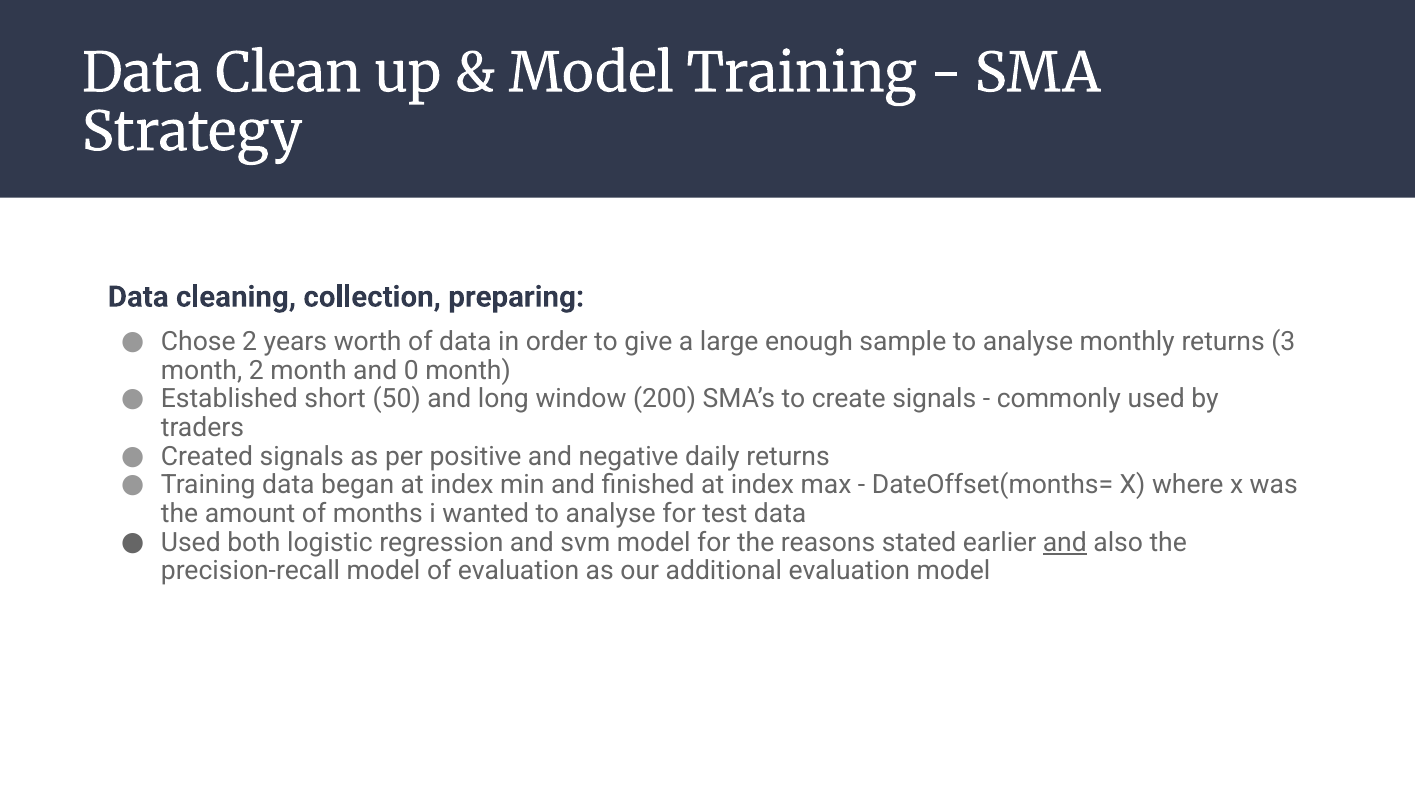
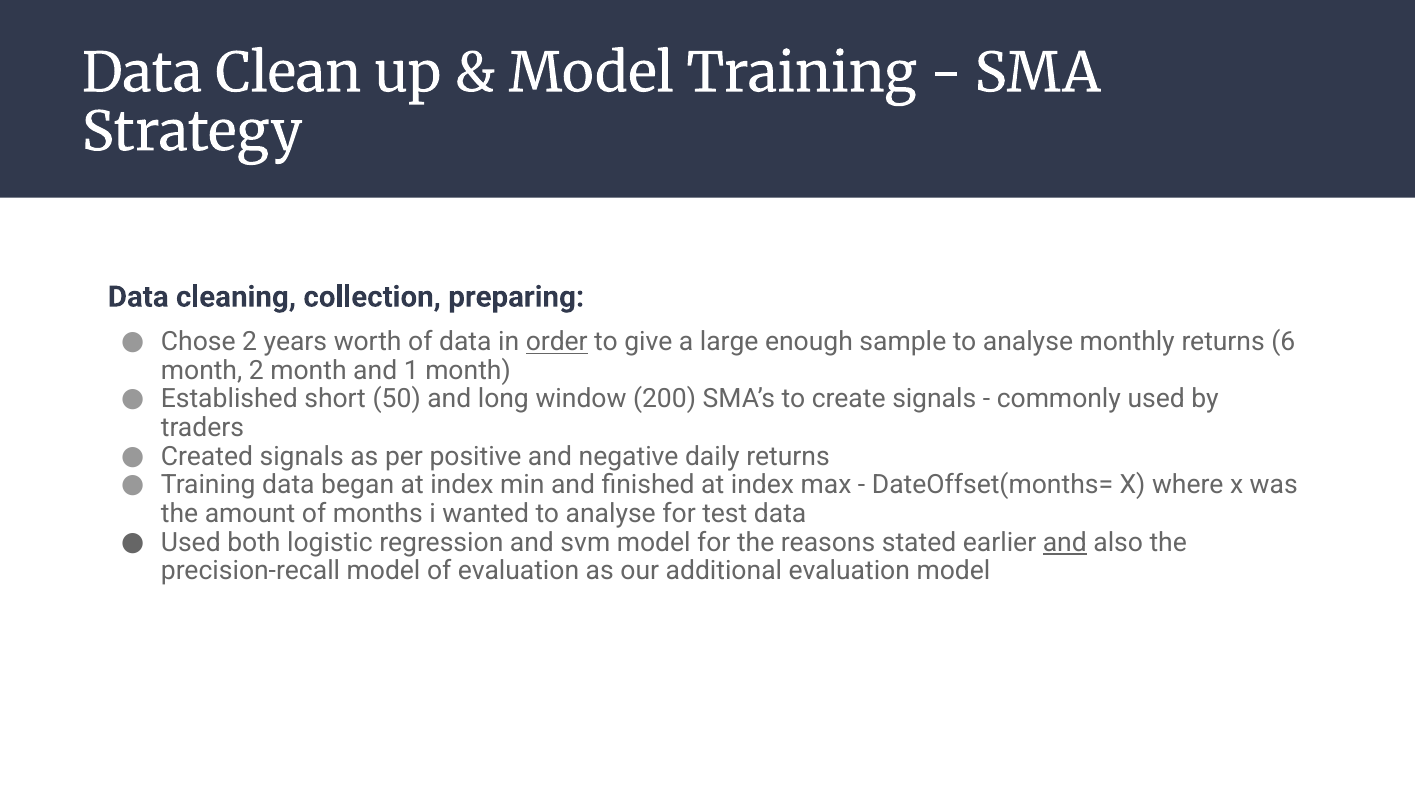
order underline: none -> present
3: 3 -> 6
0: 0 -> 1
